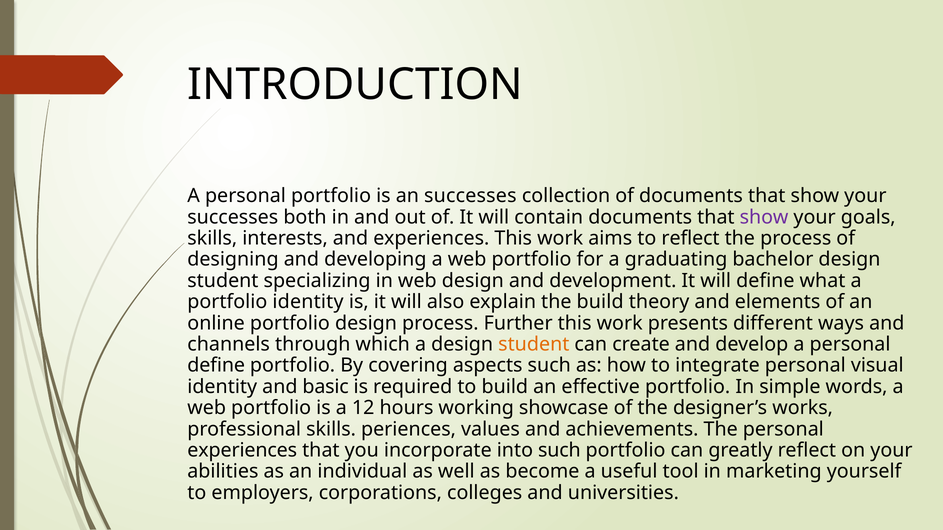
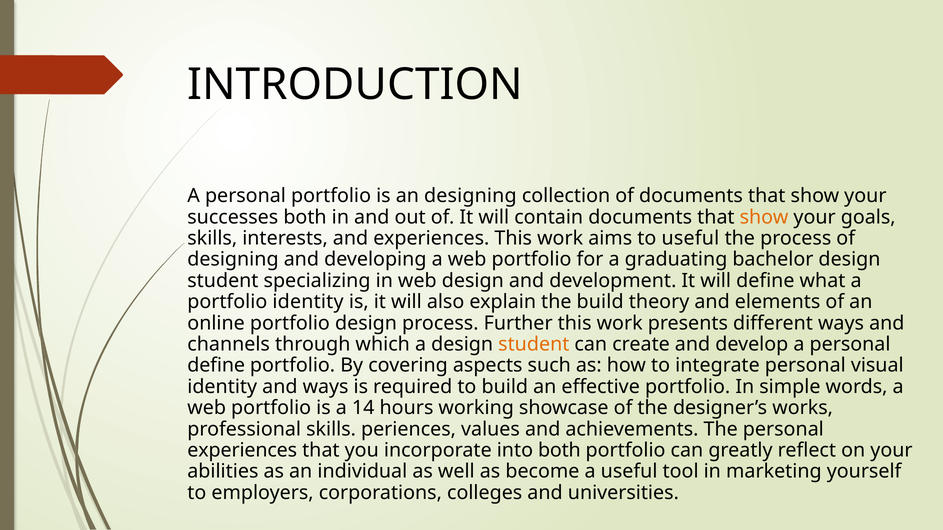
an successes: successes -> designing
show at (764, 217) colour: purple -> orange
to reflect: reflect -> useful
and basic: basic -> ways
12: 12 -> 14
into such: such -> both
